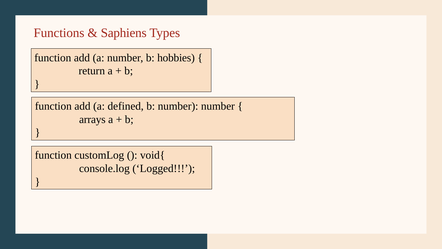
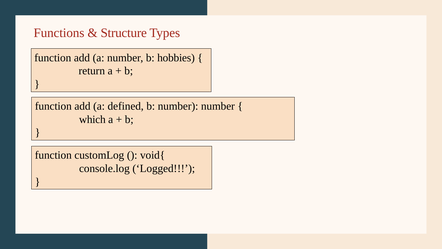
Saphiens: Saphiens -> Structure
arrays: arrays -> which
